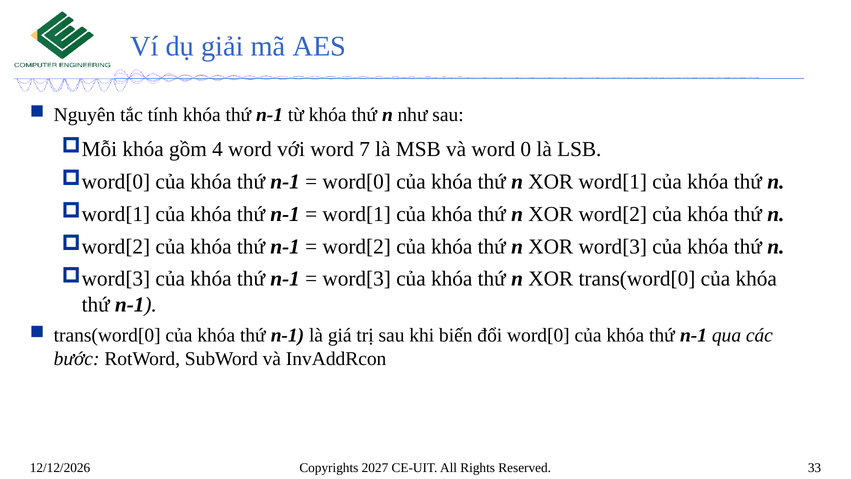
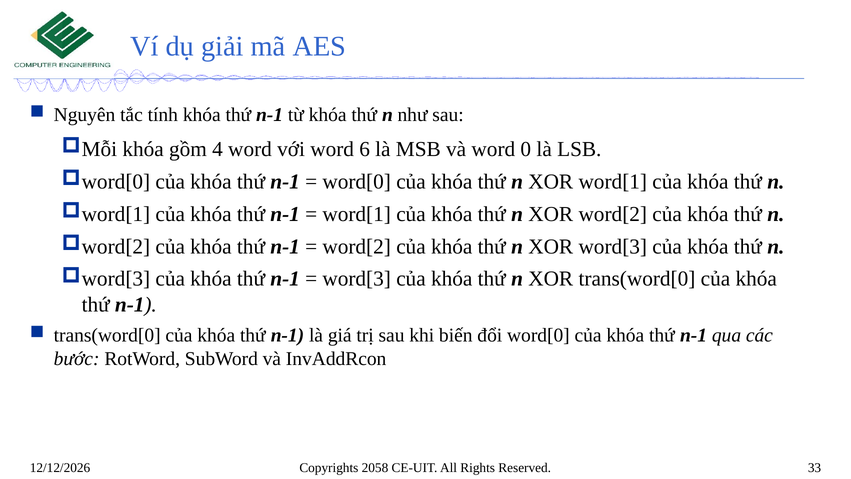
7: 7 -> 6
2027: 2027 -> 2058
